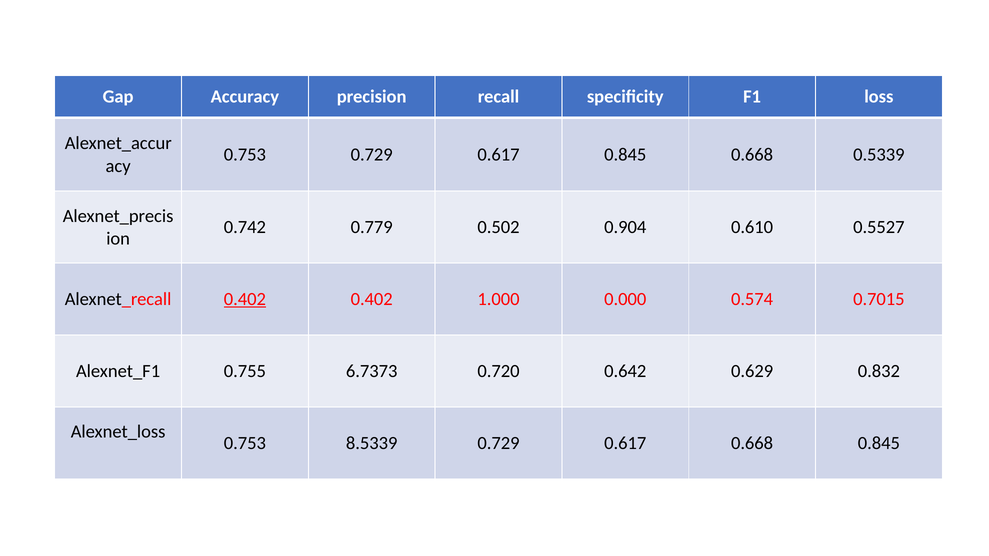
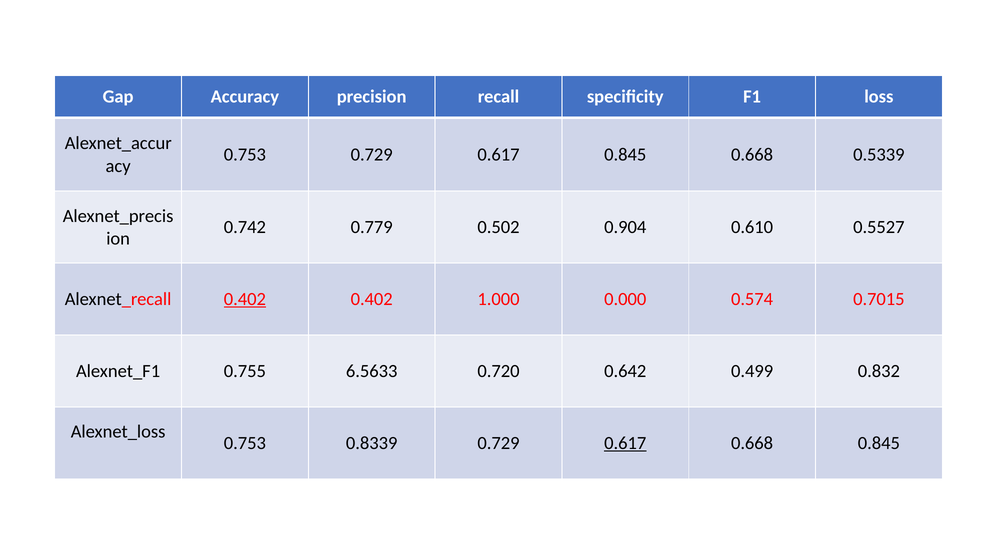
6.7373: 6.7373 -> 6.5633
0.629: 0.629 -> 0.499
8.5339: 8.5339 -> 0.8339
0.617 at (625, 443) underline: none -> present
